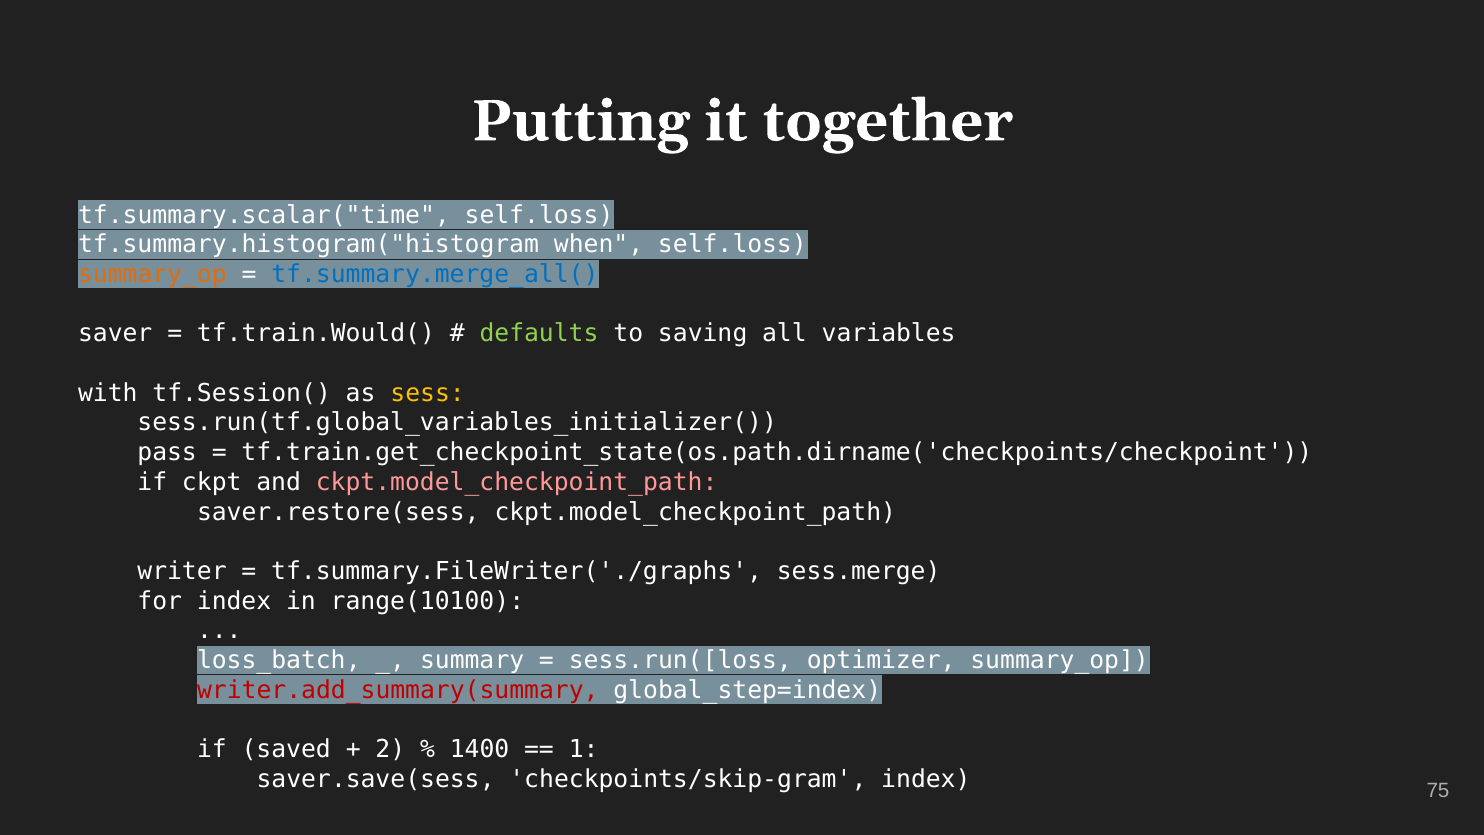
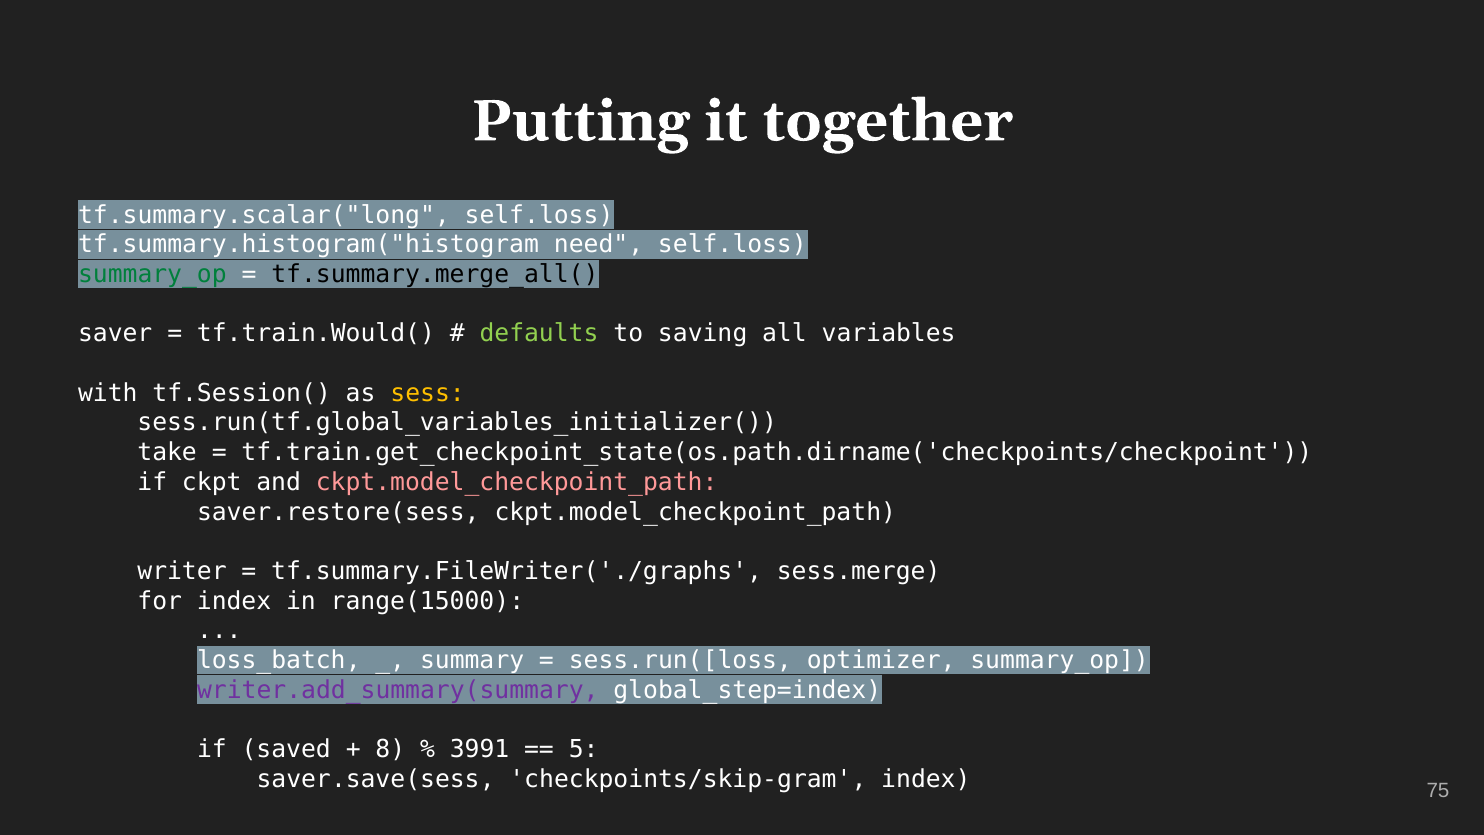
tf.summary.scalar("time: tf.summary.scalar("time -> tf.summary.scalar("long
when: when -> need
summary_op at (152, 274) colour: orange -> green
tf.summary.merge_all( colour: blue -> black
pass: pass -> take
range(10100: range(10100 -> range(15000
writer.add_summary(summary colour: red -> purple
2: 2 -> 8
1400: 1400 -> 3991
1: 1 -> 5
